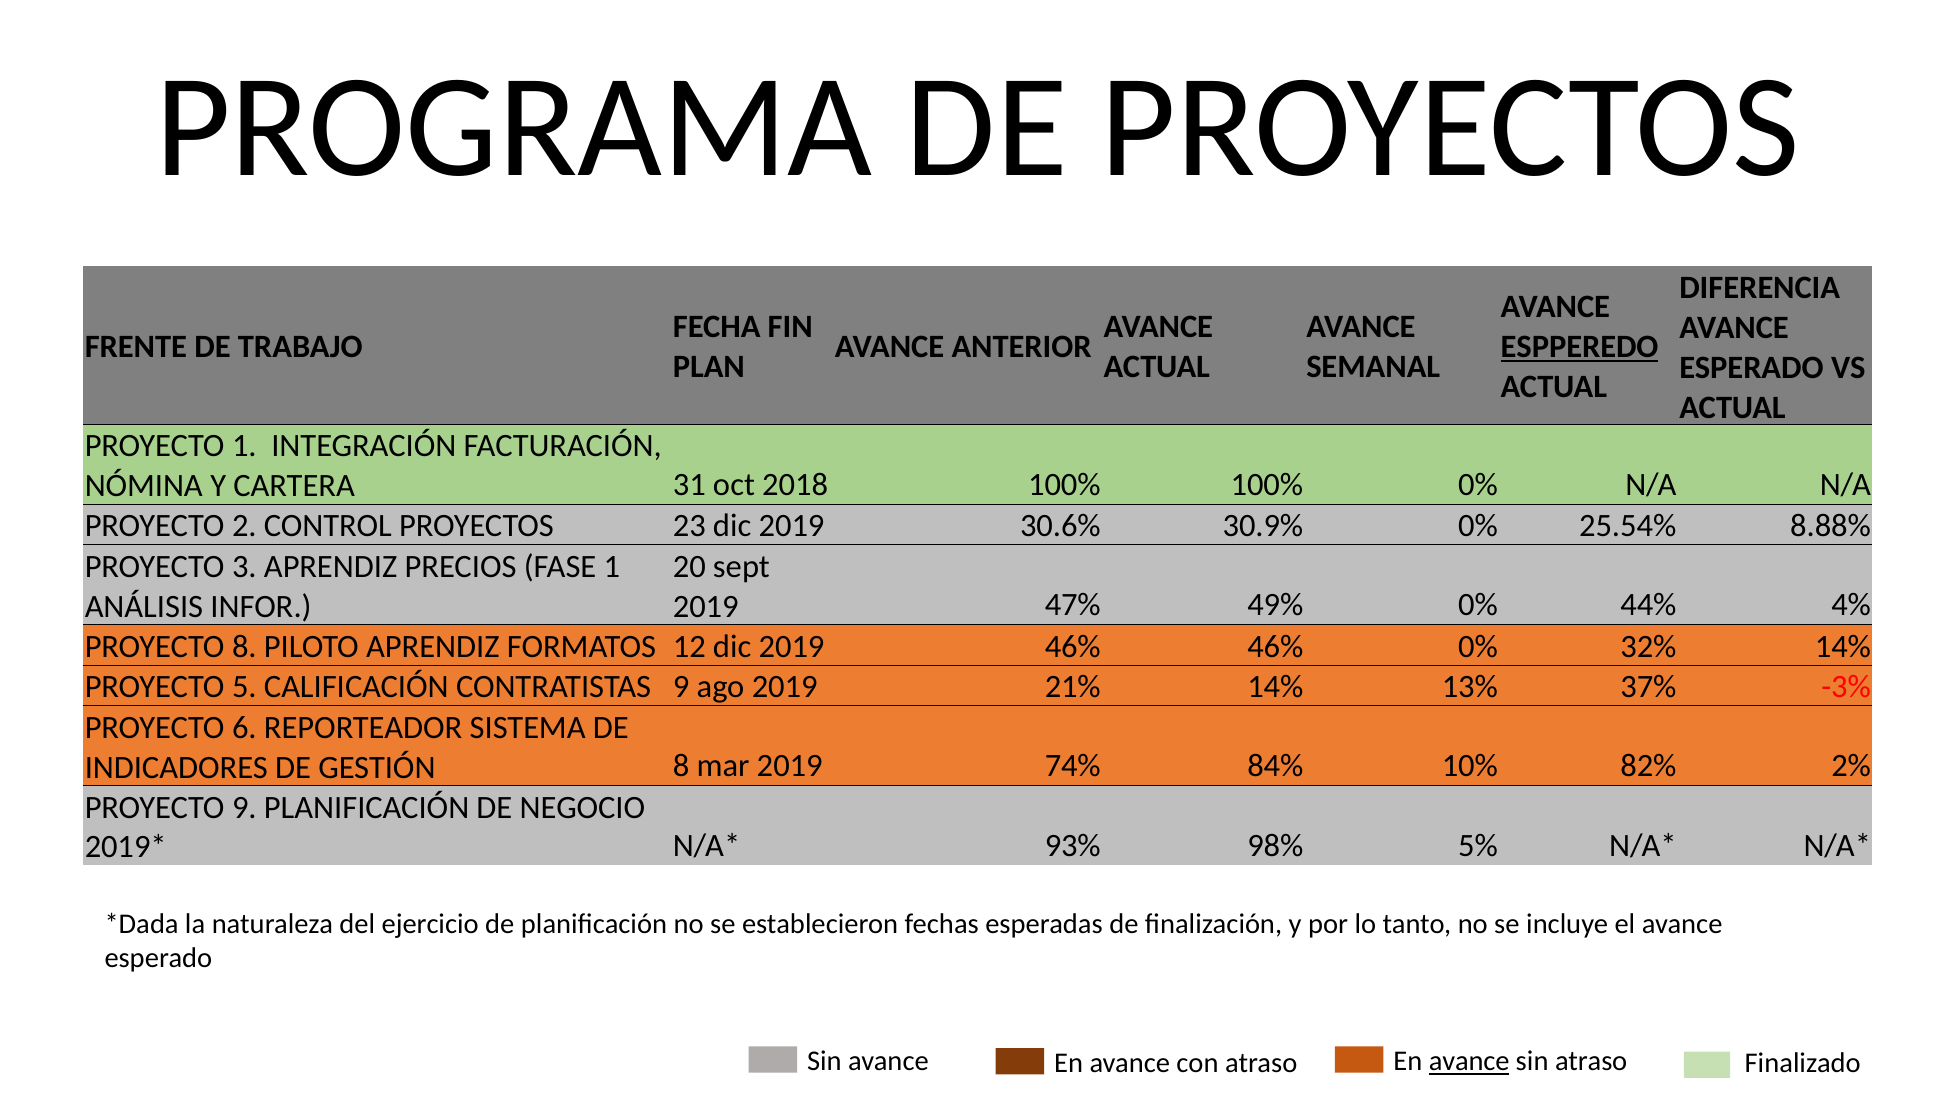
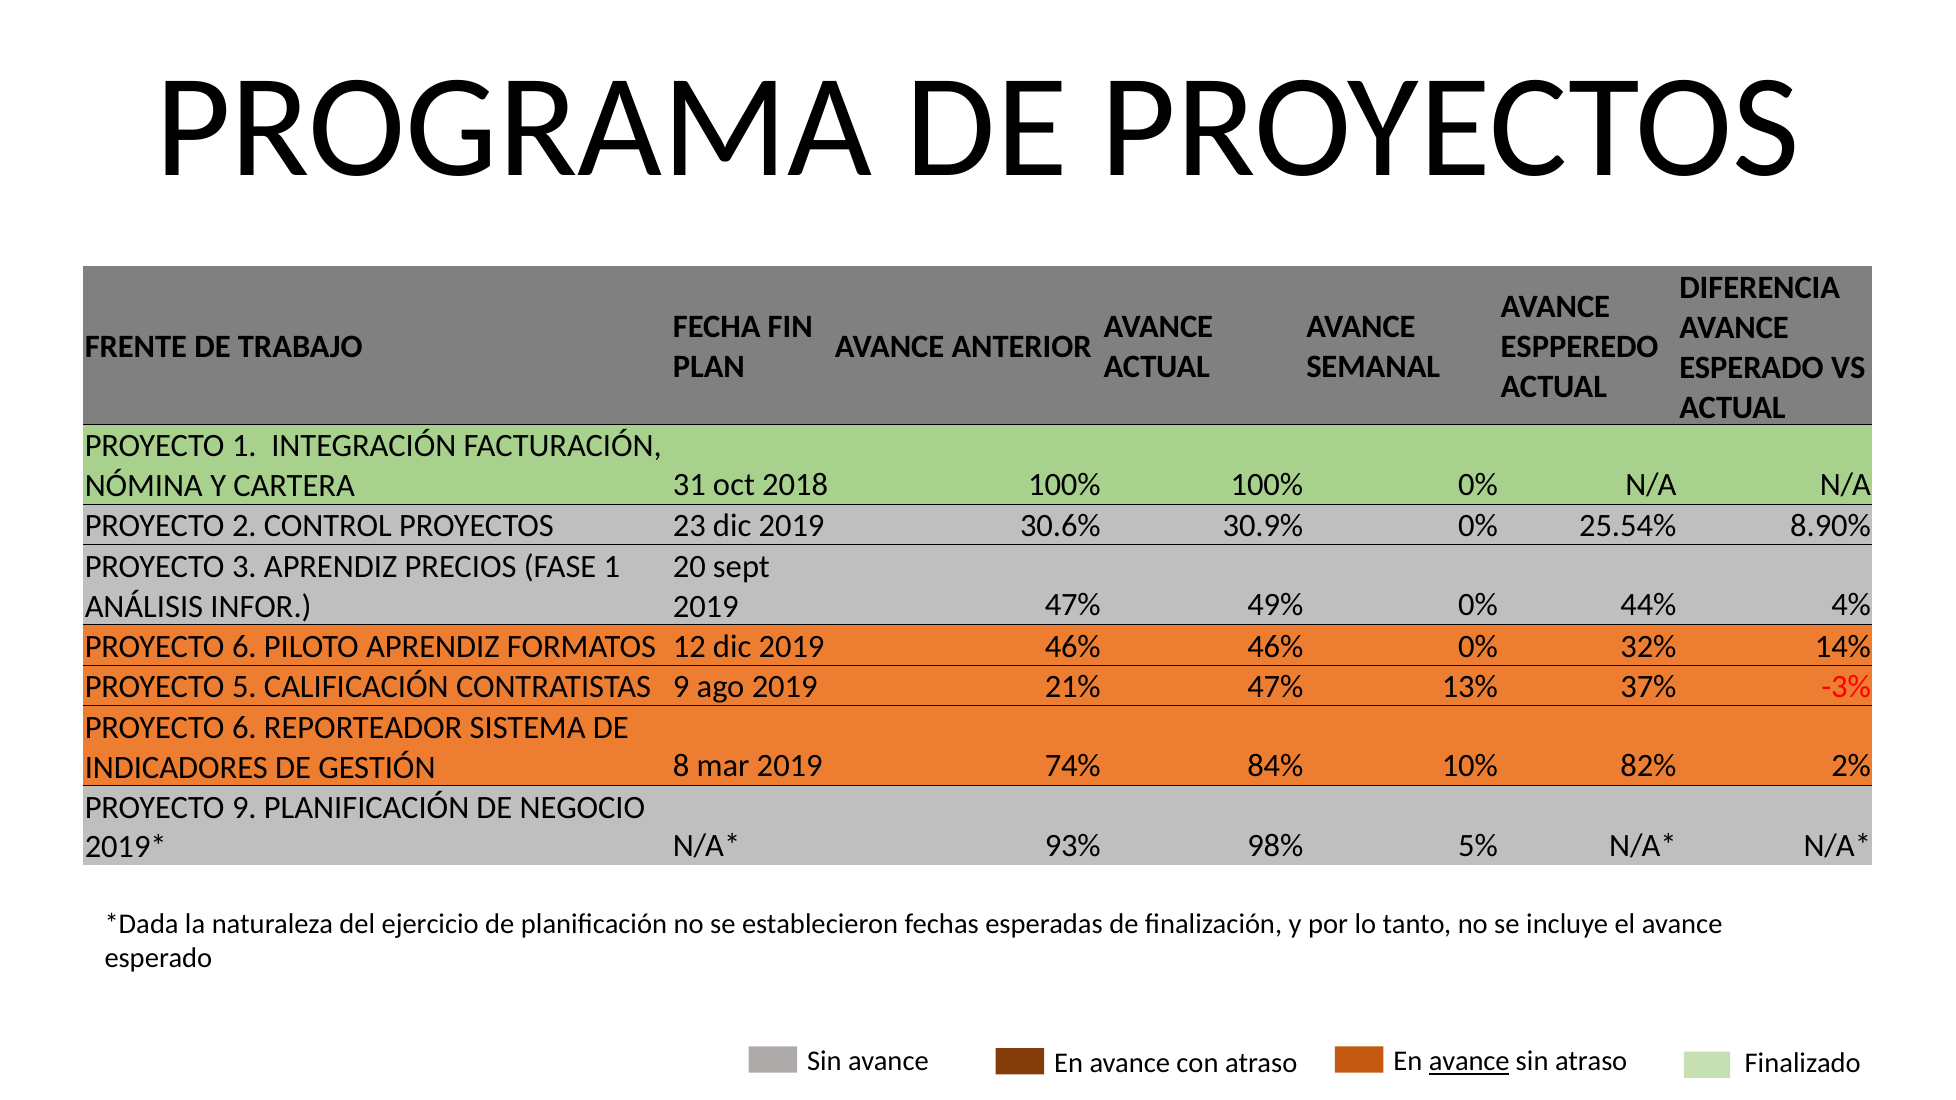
ESPPEREDO underline: present -> none
8.88%: 8.88% -> 8.90%
8 at (244, 646): 8 -> 6
21% 14%: 14% -> 47%
